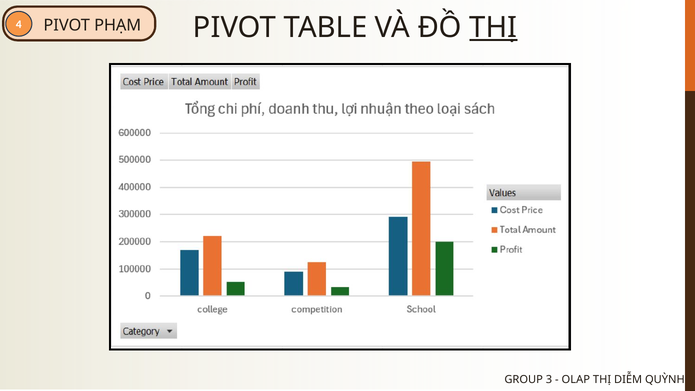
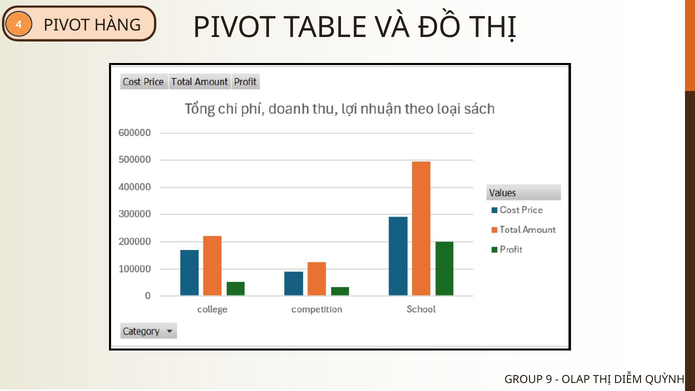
THỊ at (493, 27) underline: present -> none
PHẠM: PHẠM -> HÀNG
3: 3 -> 9
